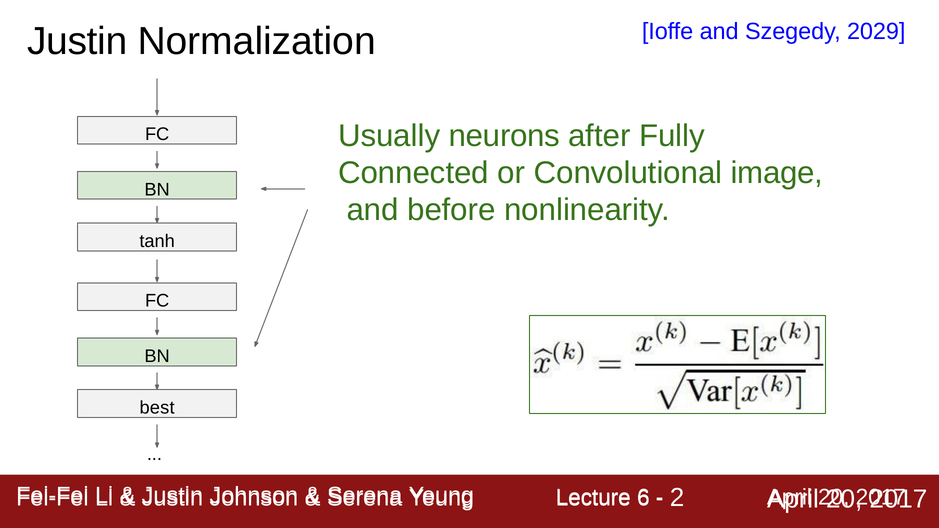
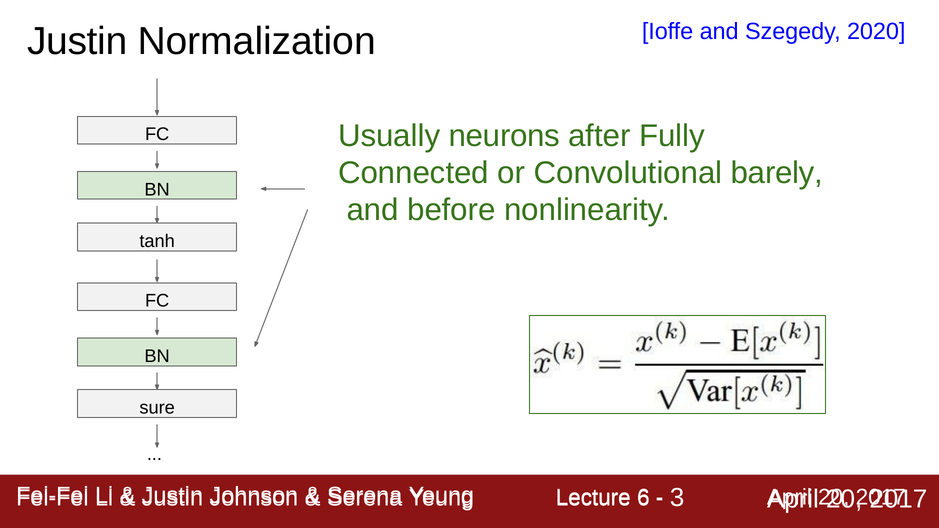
2029: 2029 -> 2020
image: image -> barely
best: best -> sure
2: 2 -> 3
